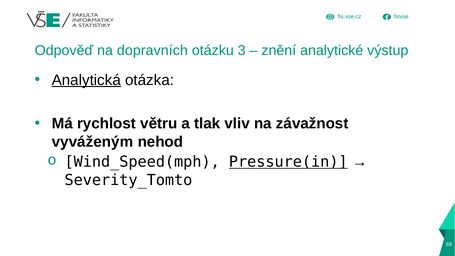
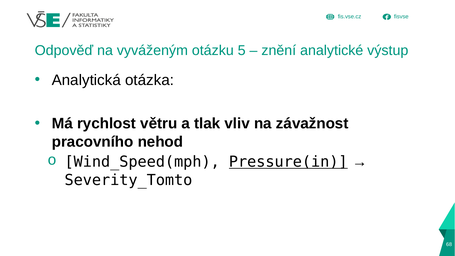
dopravních: dopravních -> vyváženým
3: 3 -> 5
Analytická underline: present -> none
vyváženým: vyváženým -> pracovního
